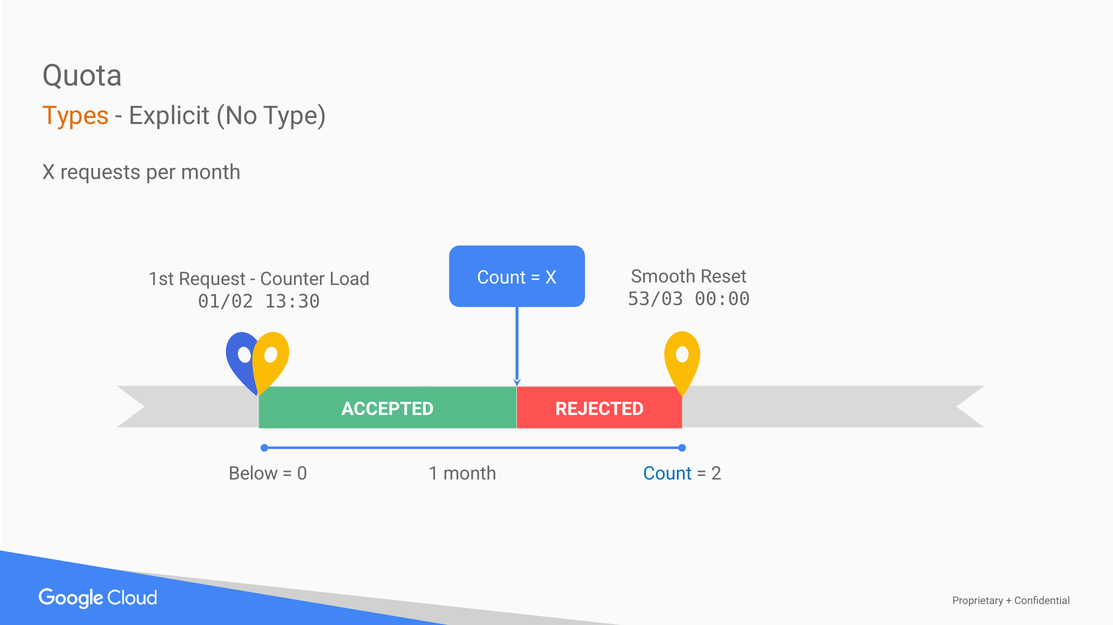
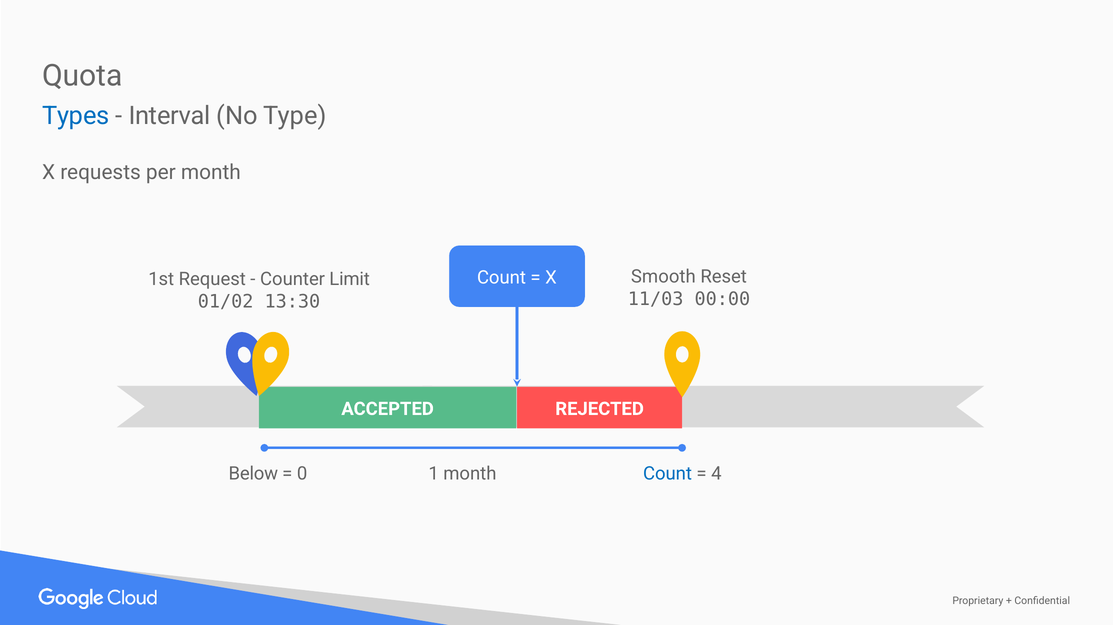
Types colour: orange -> blue
Explicit: Explicit -> Interval
Load: Load -> Limit
53/03: 53/03 -> 11/03
2: 2 -> 4
